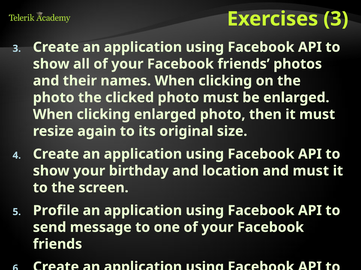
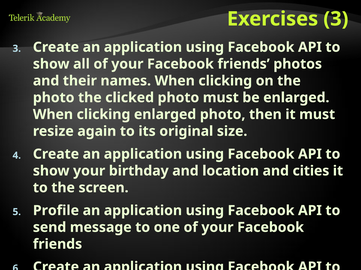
and must: must -> cities
